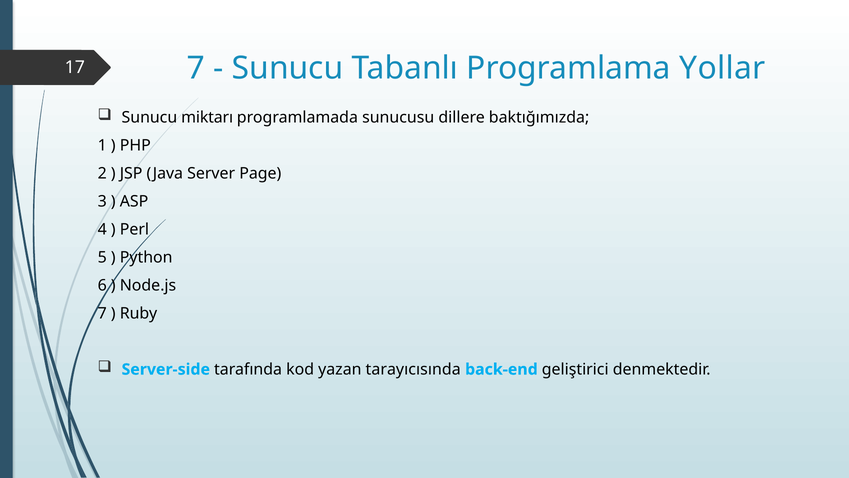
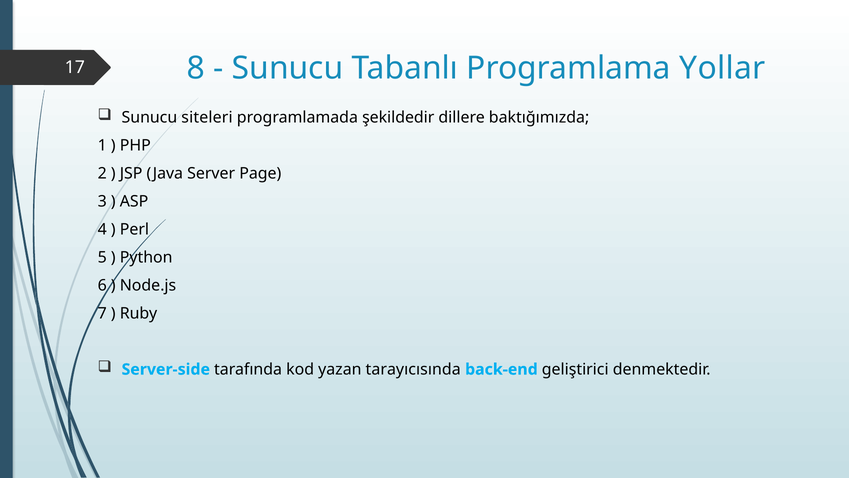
17 7: 7 -> 8
miktarı: miktarı -> siteleri
sunucusu: sunucusu -> şekildedir
